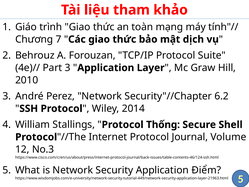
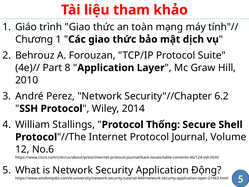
Chương 7: 7 -> 1
Part 3: 3 -> 8
No.3: No.3 -> No.6
Điểm: Điểm -> Động
